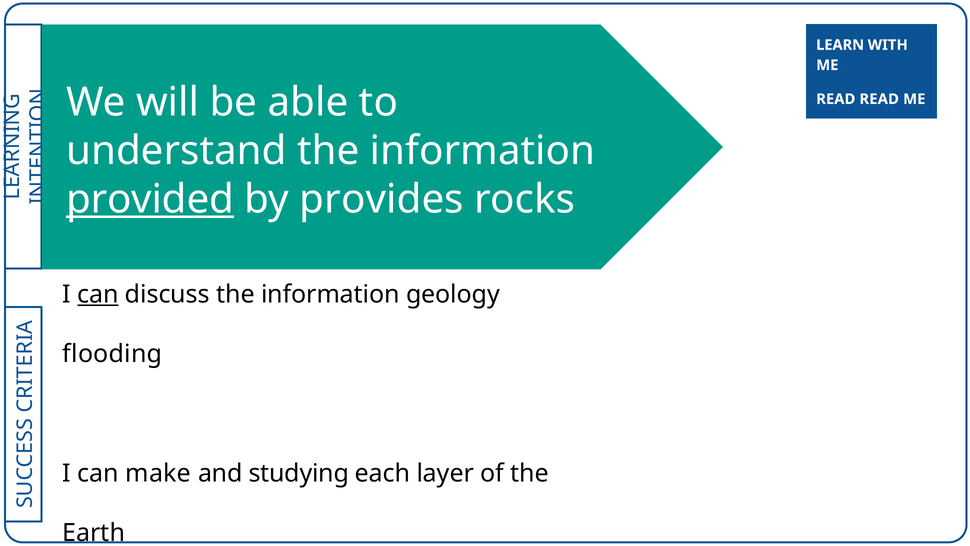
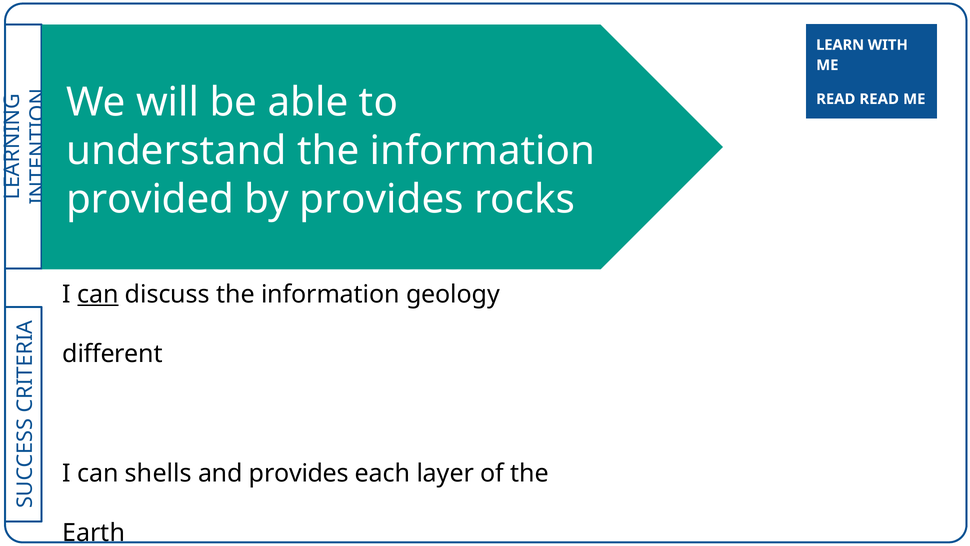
provided underline: present -> none
flooding: flooding -> different
make: make -> shells
and studying: studying -> provides
